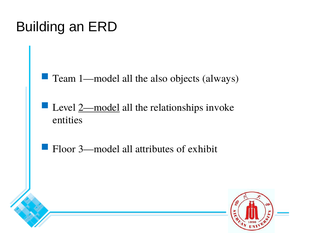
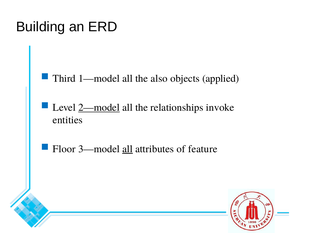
Team: Team -> Third
always: always -> applied
all at (127, 149) underline: none -> present
exhibit: exhibit -> feature
